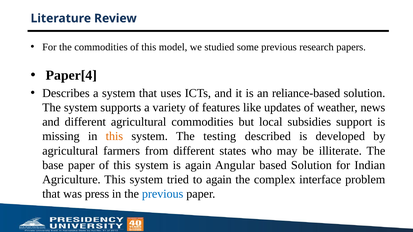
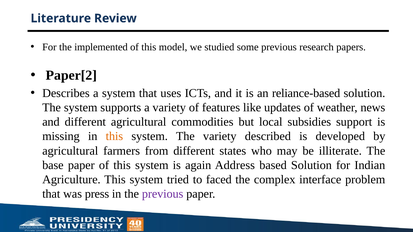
the commodities: commodities -> implemented
Paper[4: Paper[4 -> Paper[2
The testing: testing -> variety
Angular: Angular -> Address
to again: again -> faced
previous at (163, 194) colour: blue -> purple
